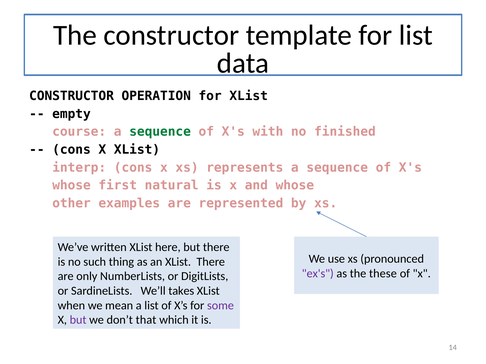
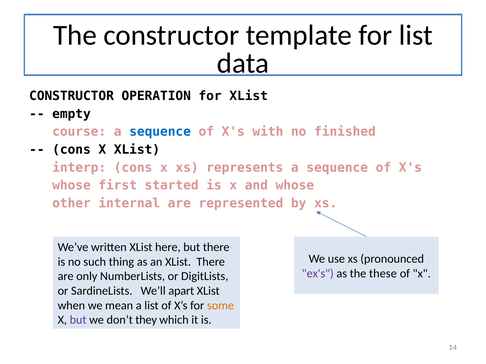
sequence at (160, 132) colour: green -> blue
natural: natural -> started
examples: examples -> internal
takes: takes -> apart
some colour: purple -> orange
that: that -> they
